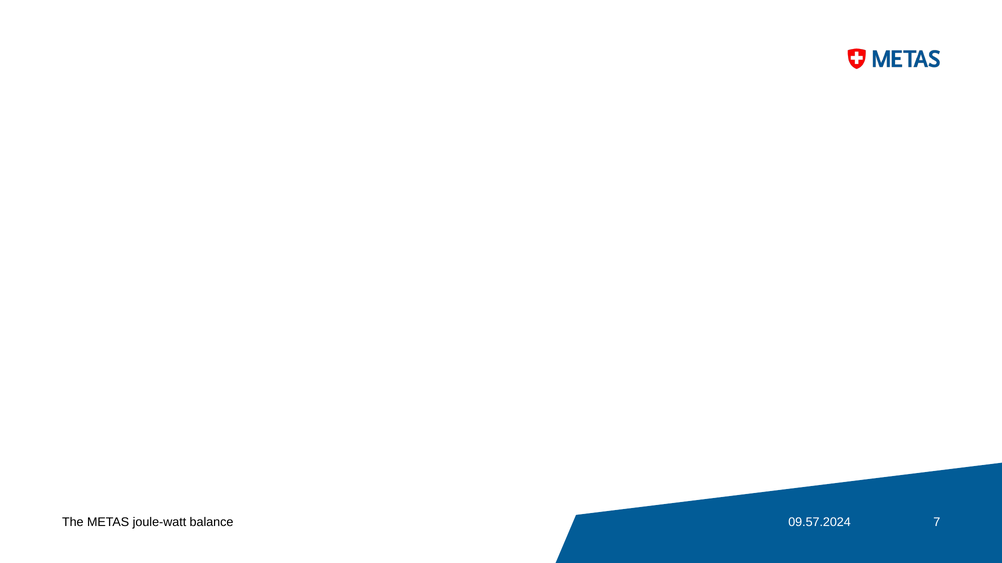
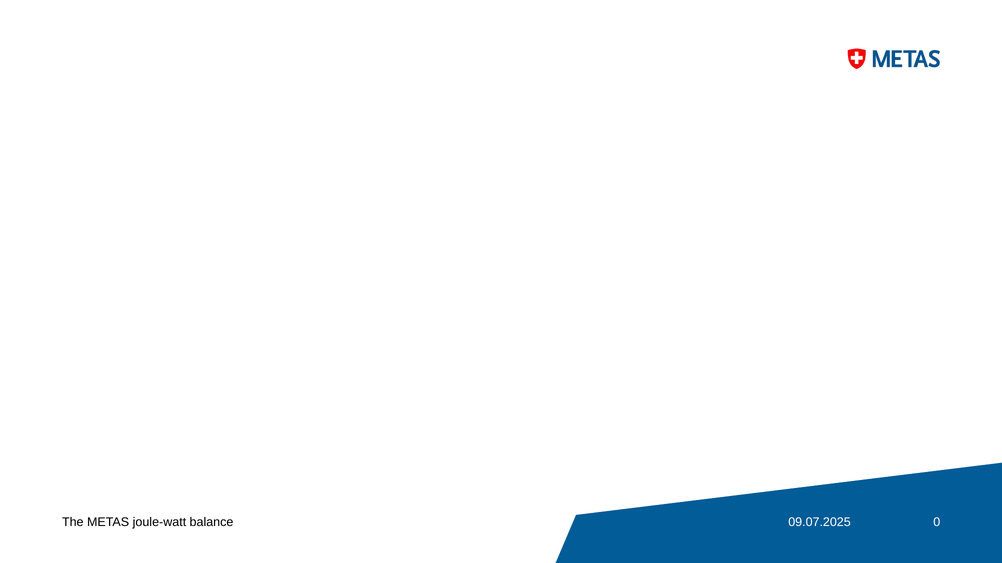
09.57.2024: 09.57.2024 -> 09.07.2025
7: 7 -> 0
